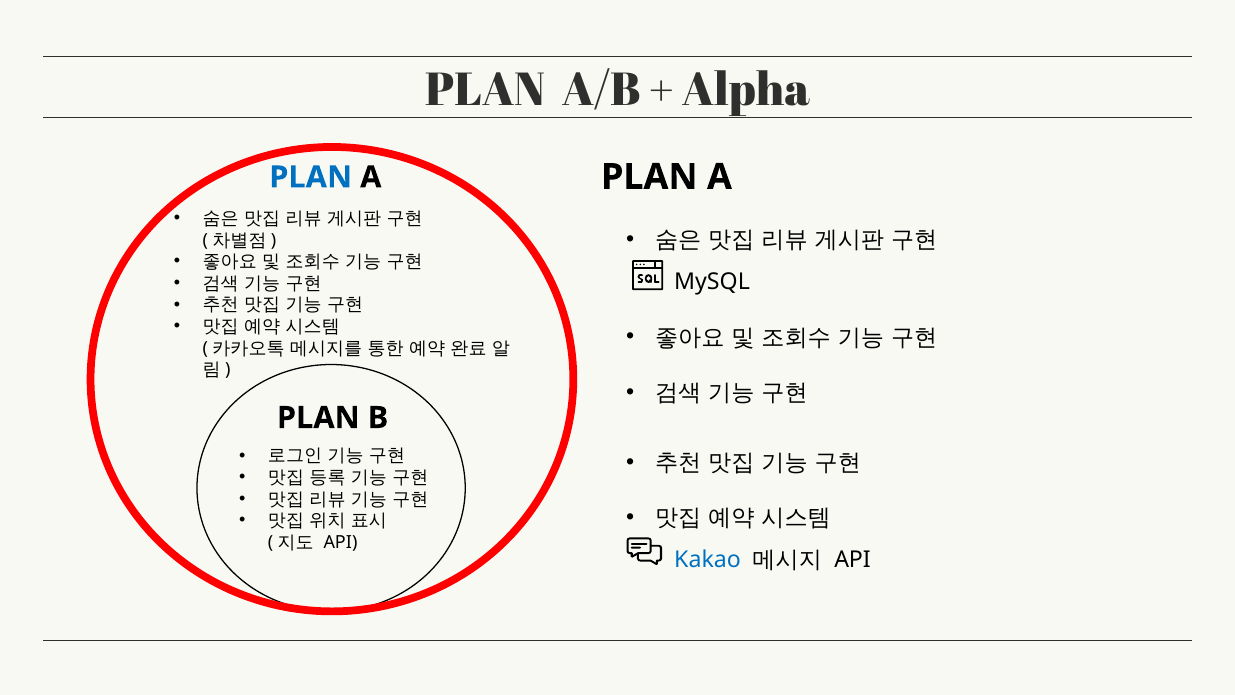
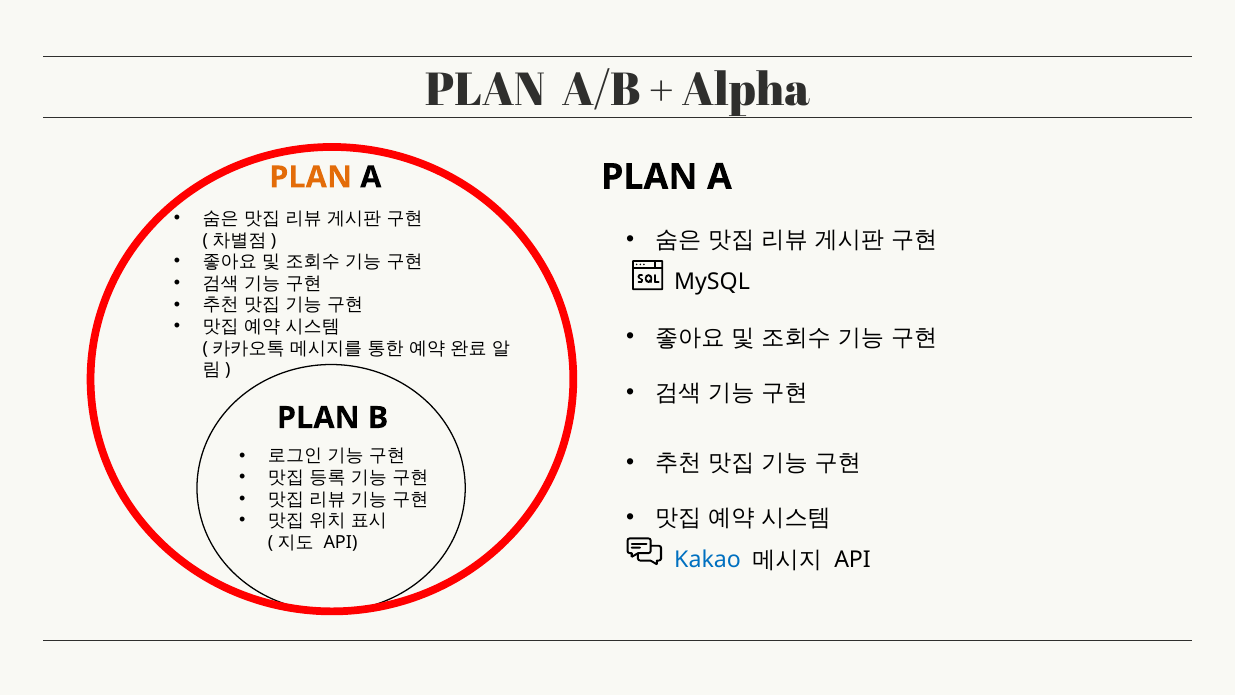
PLAN at (311, 177) colour: blue -> orange
